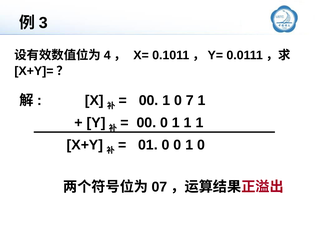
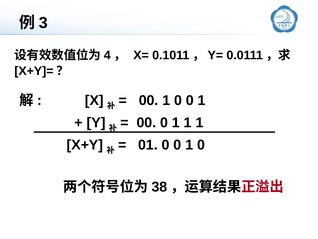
1 0 7: 7 -> 0
07: 07 -> 38
